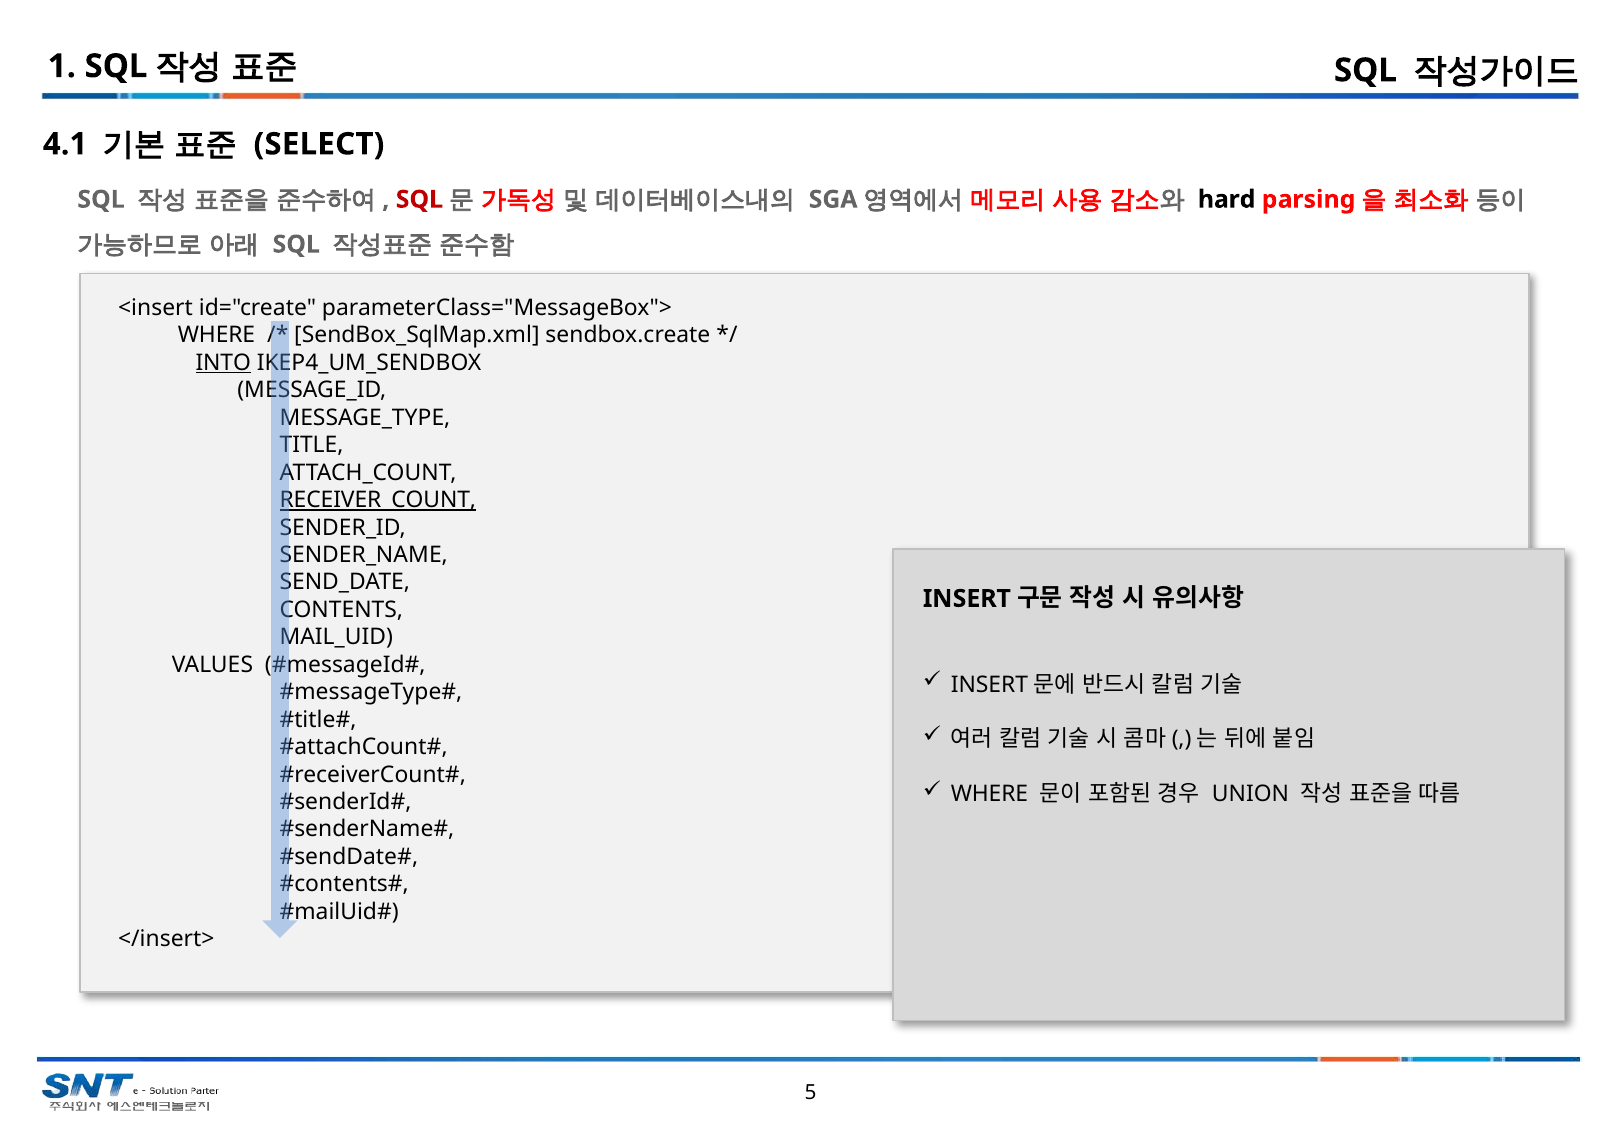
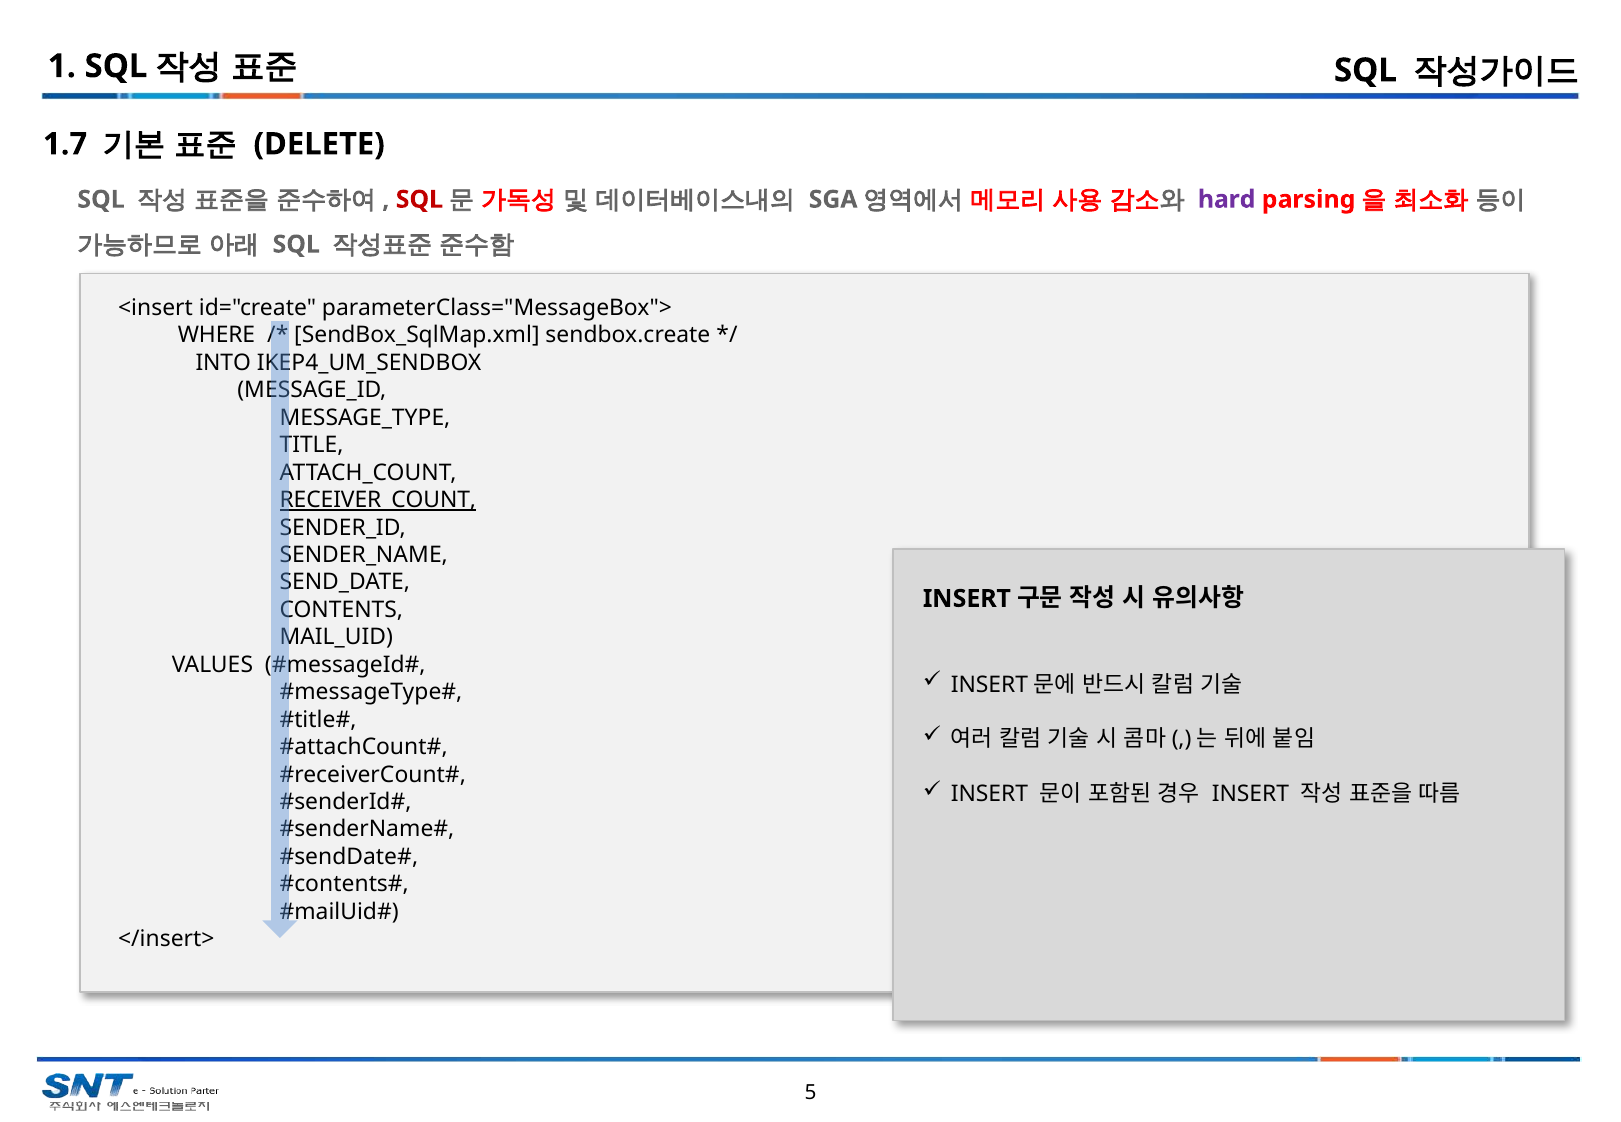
4.1: 4.1 -> 1.7
SELECT: SELECT -> DELETE
hard colour: black -> purple
INTO underline: present -> none
WHERE at (989, 794): WHERE -> INSERT
UNION at (1250, 794): UNION -> INSERT
